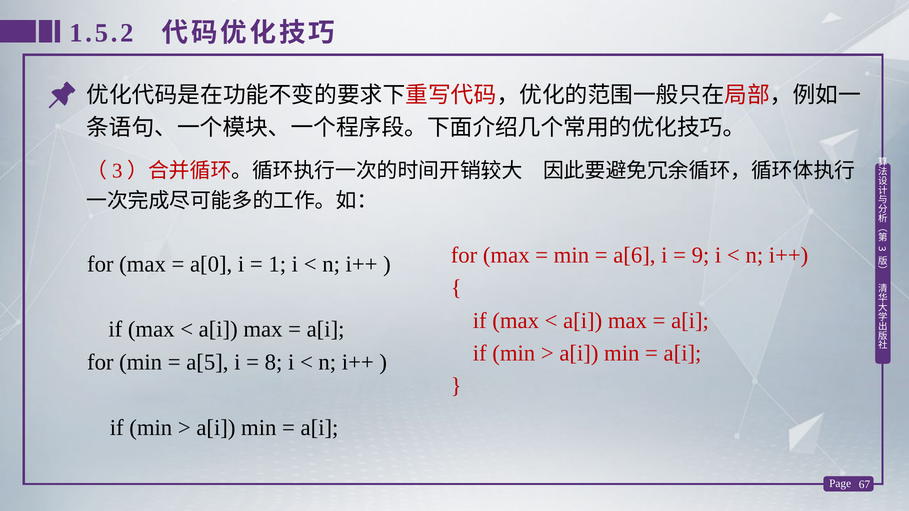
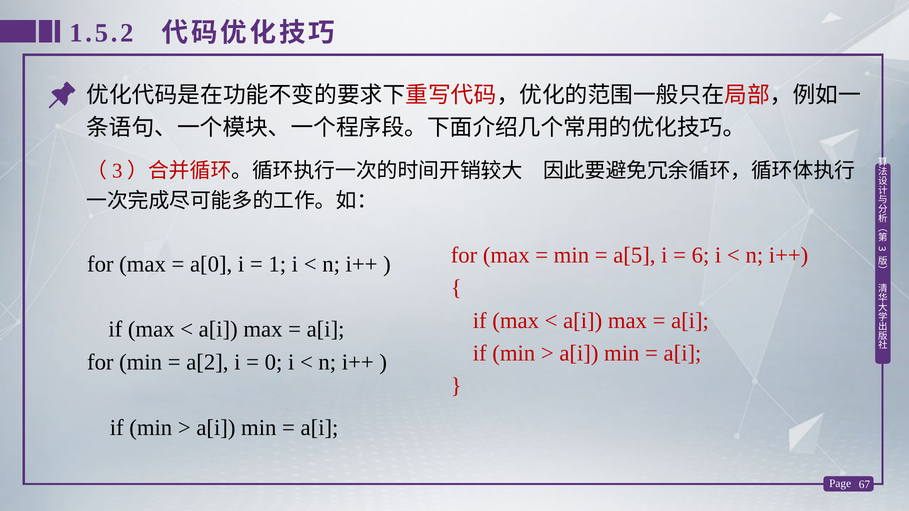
a[6: a[6 -> a[5
9: 9 -> 6
a[5: a[5 -> a[2
8: 8 -> 0
